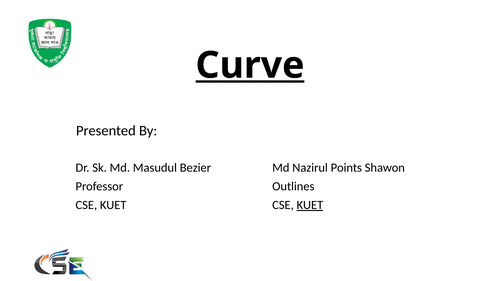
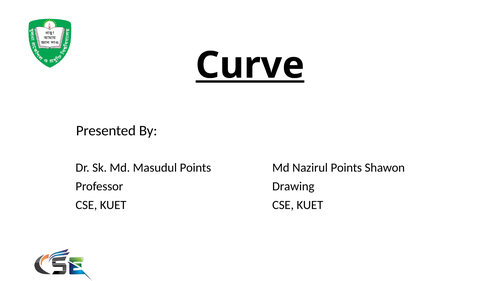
Masudul Bezier: Bezier -> Points
Outlines: Outlines -> Drawing
KUET at (310, 205) underline: present -> none
